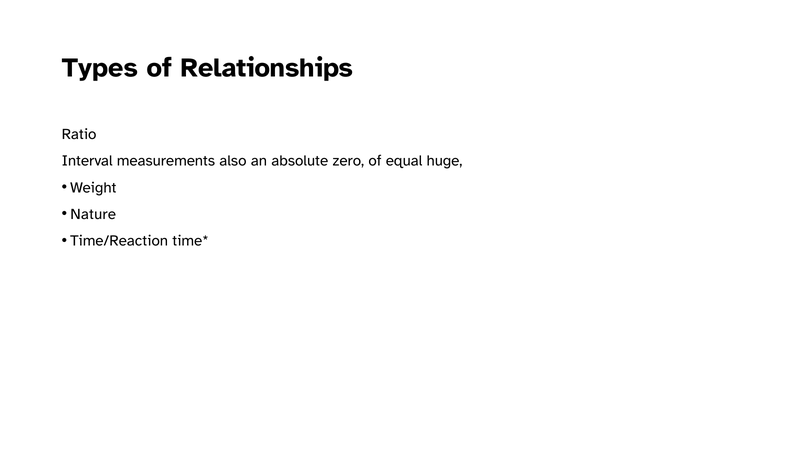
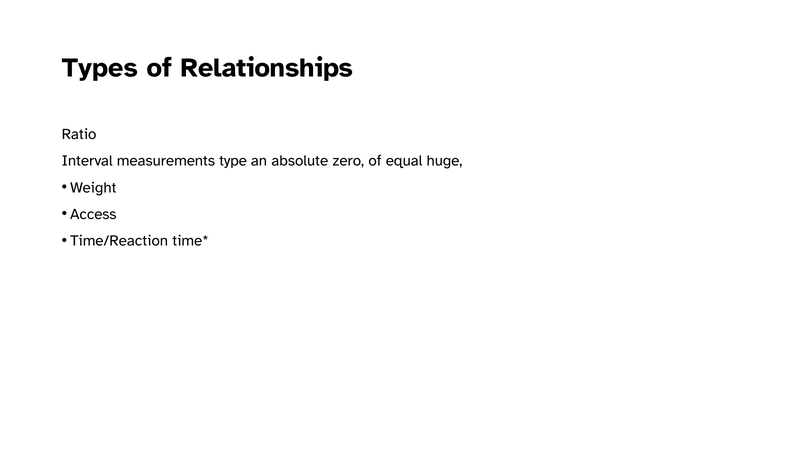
also: also -> type
Nature: Nature -> Access
